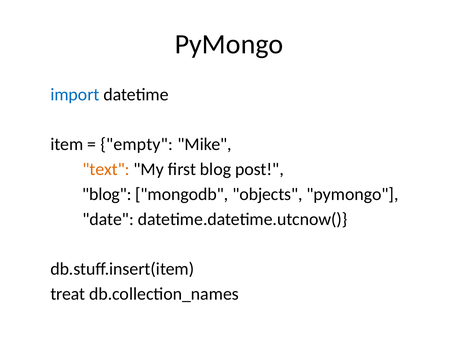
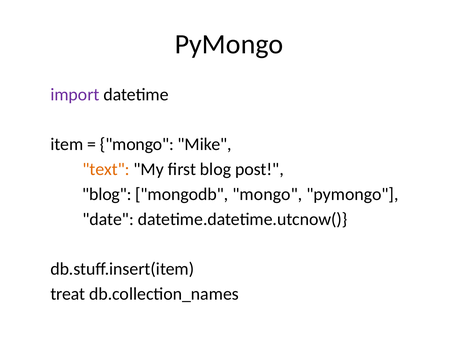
import colour: blue -> purple
empty at (137, 144): empty -> mongo
mongodb objects: objects -> mongo
